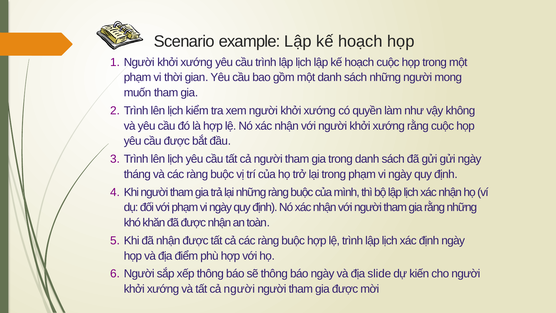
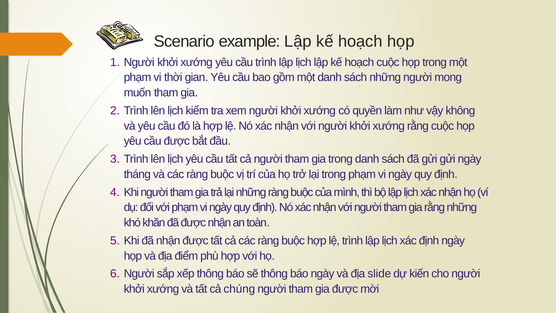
và tất cả người: người -> chúng
